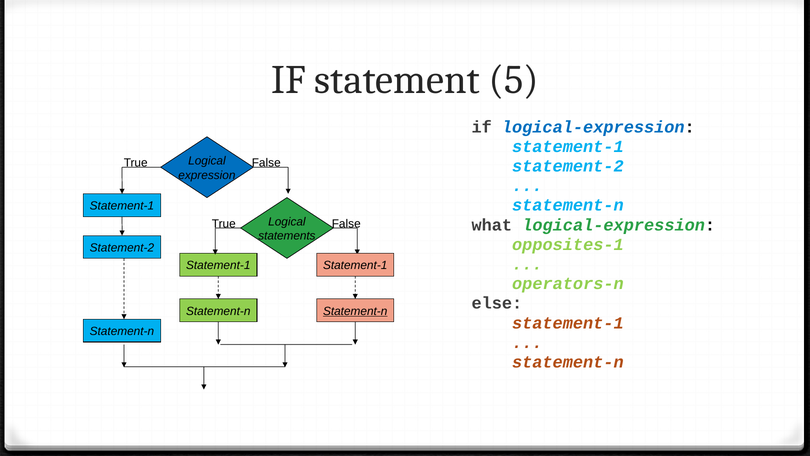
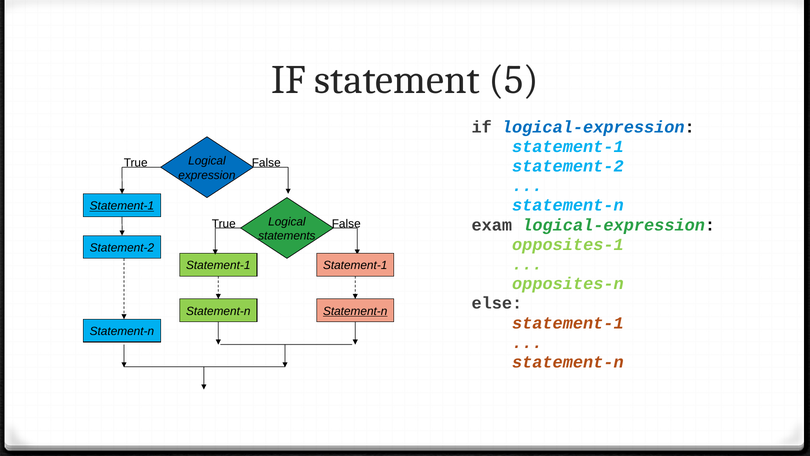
Statement-1 at (122, 206) underline: none -> present
what: what -> exam
operators-n: operators-n -> opposites-n
